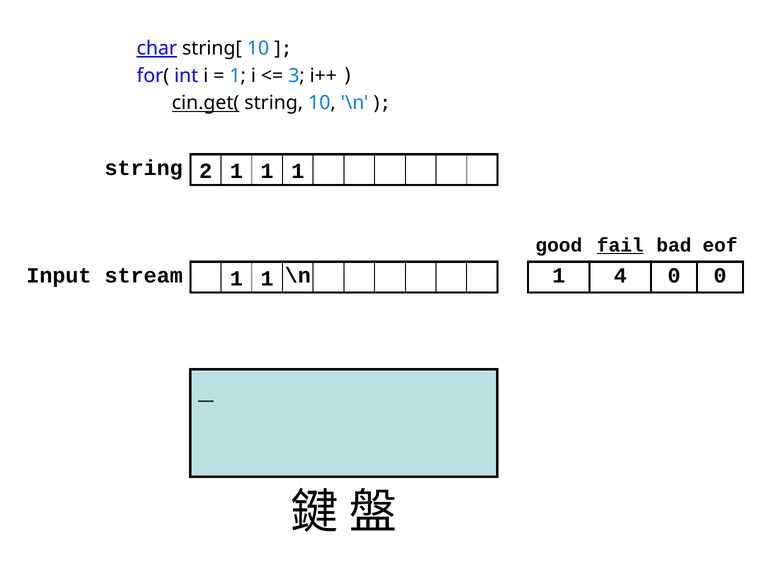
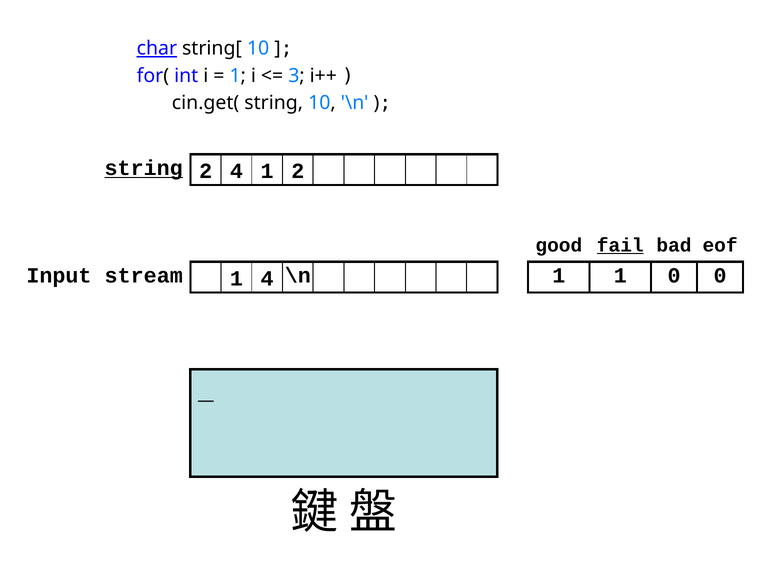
cin.get( underline: present -> none
string at (144, 168) underline: none -> present
2 1: 1 -> 4
1 at (298, 171): 1 -> 2
1 4: 4 -> 1
1 at (267, 279): 1 -> 4
